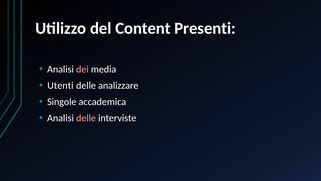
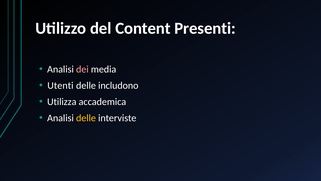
analizzare: analizzare -> includono
Singole: Singole -> Utilizza
delle at (86, 118) colour: pink -> yellow
